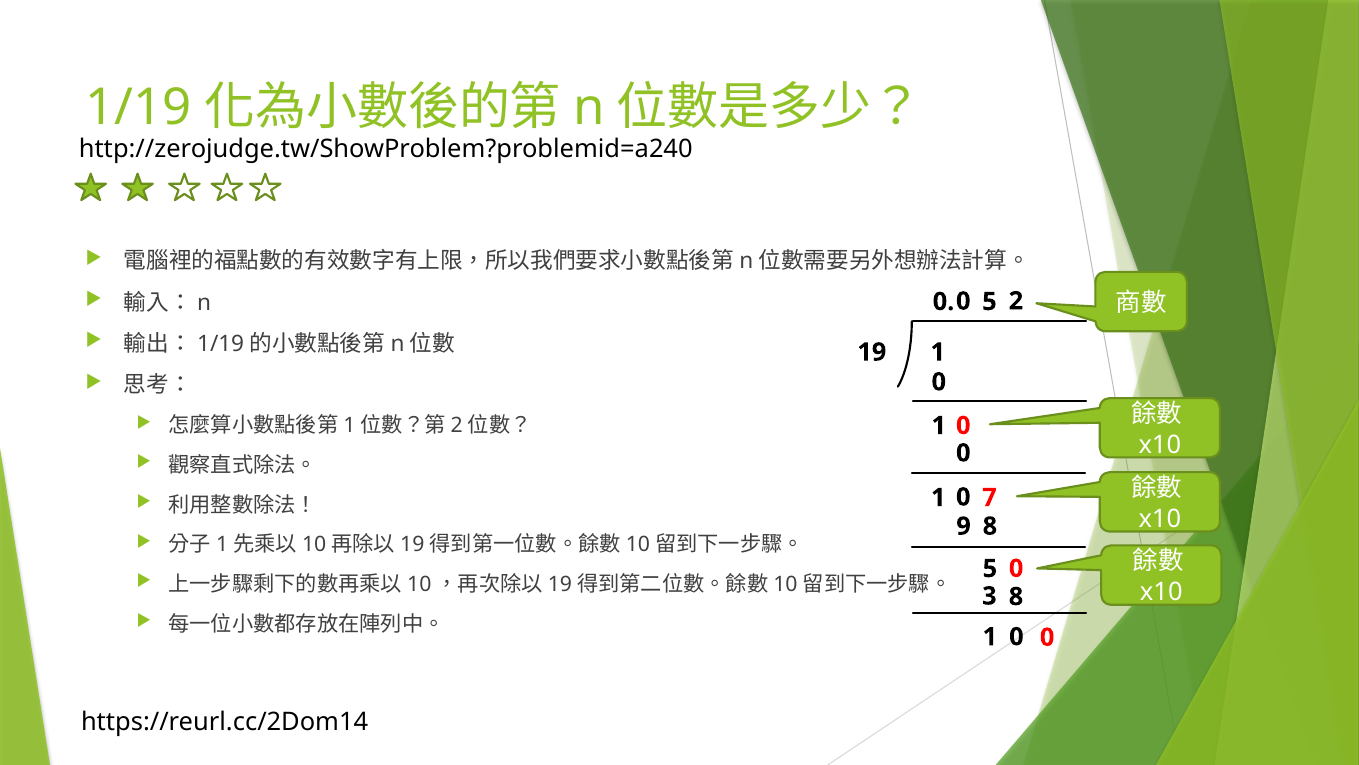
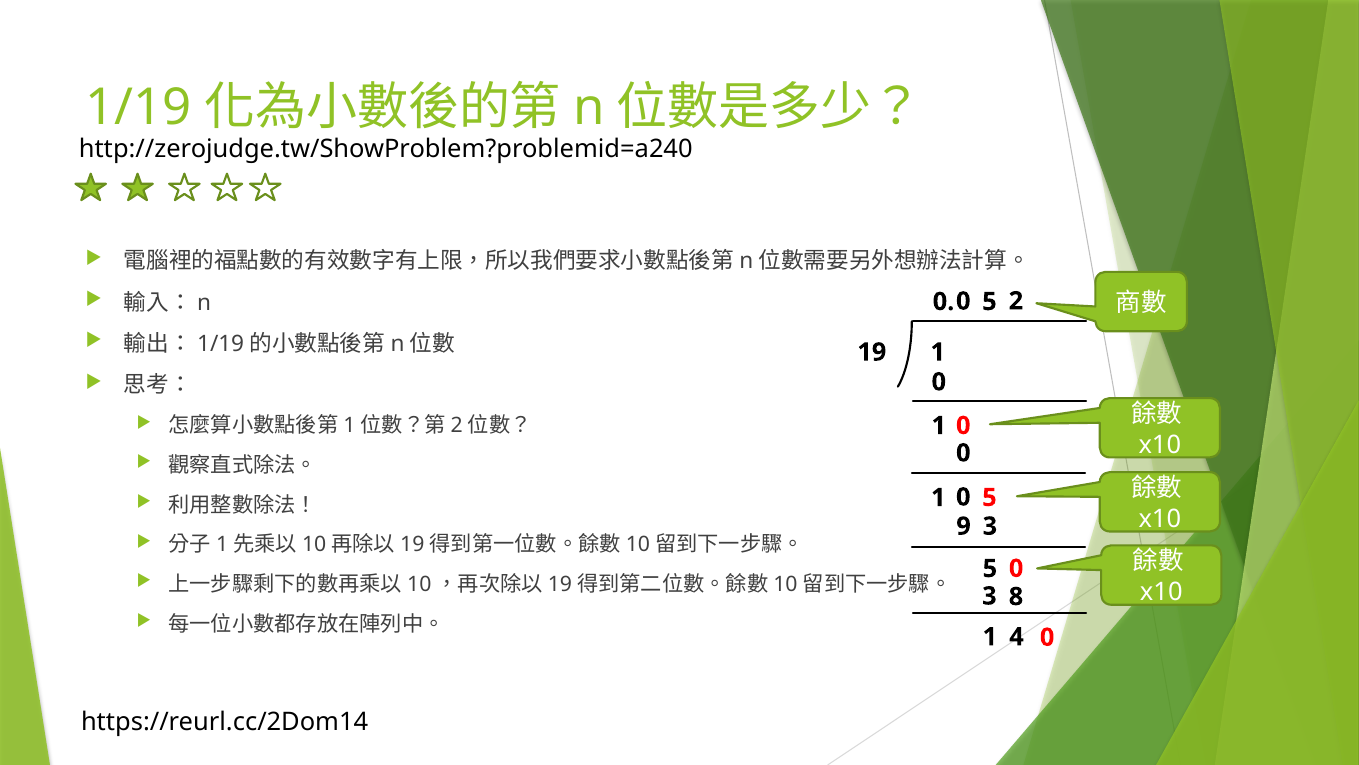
1 7: 7 -> 5
9 8: 8 -> 3
0 at (1016, 636): 0 -> 4
